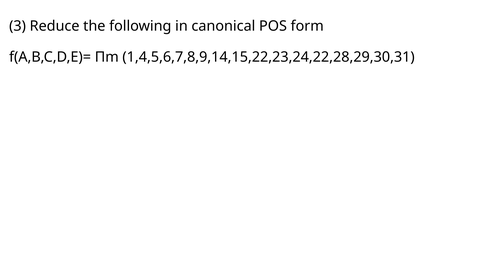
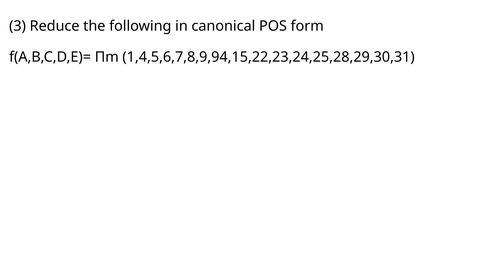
1,4,5,6,7,8,9,14,15,22,23,24,22,28,29,30,31: 1,4,5,6,7,8,9,14,15,22,23,24,22,28,29,30,31 -> 1,4,5,6,7,8,9,94,15,22,23,24,25,28,29,30,31
